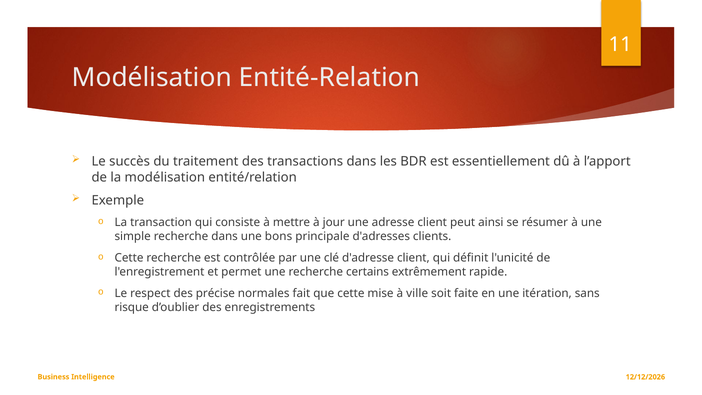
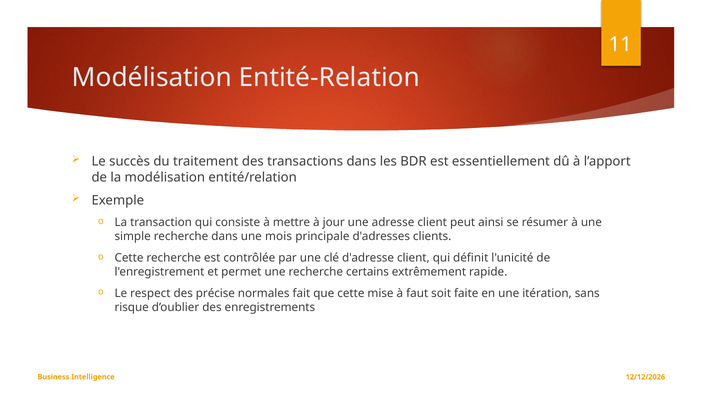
bons: bons -> mois
ville: ville -> faut
